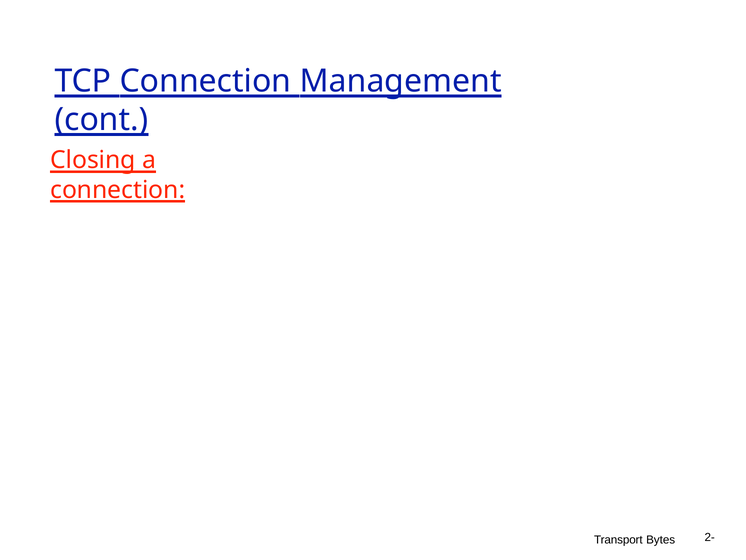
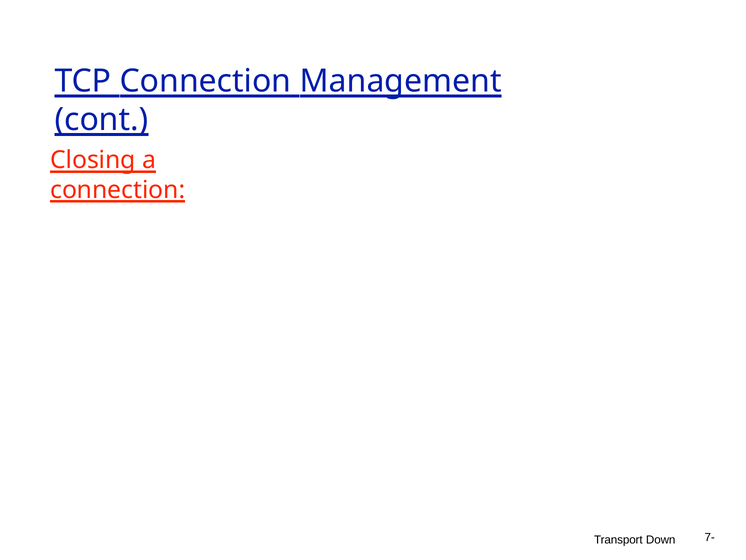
2-: 2- -> 7-
Bytes: Bytes -> Down
